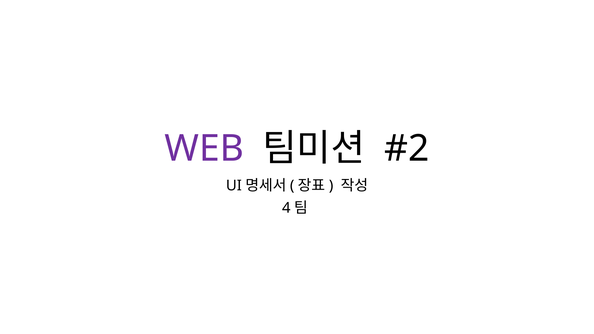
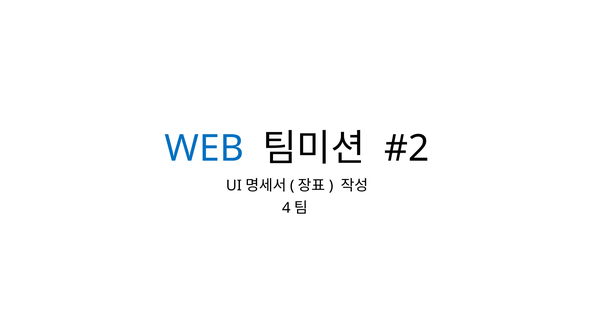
WEB colour: purple -> blue
